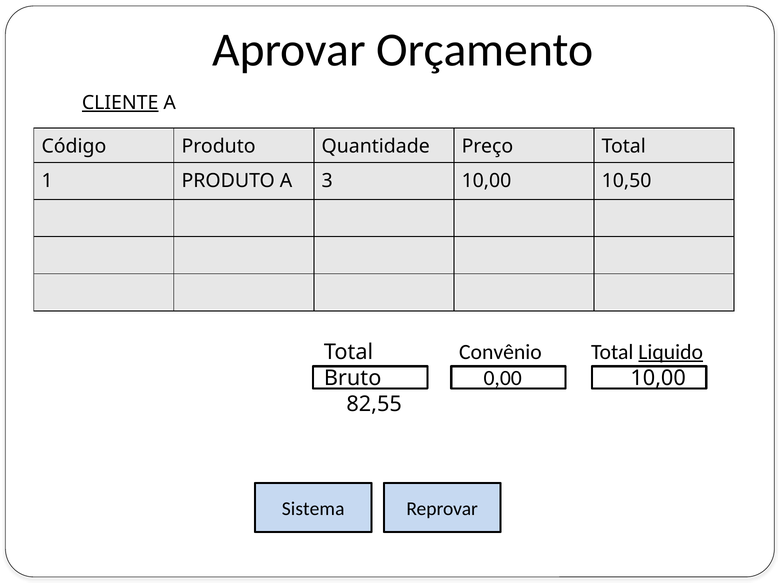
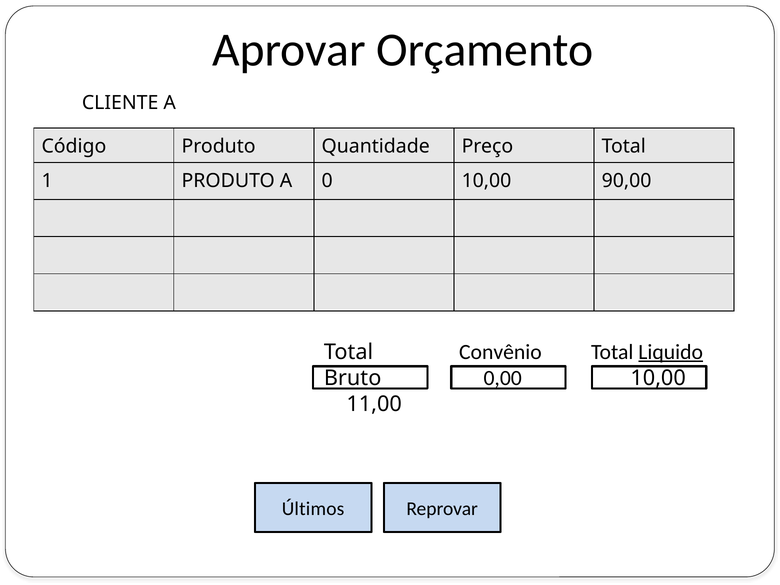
CLIENTE underline: present -> none
3: 3 -> 0
10,50: 10,50 -> 90,00
82,55: 82,55 -> 11,00
Sistema: Sistema -> Últimos
